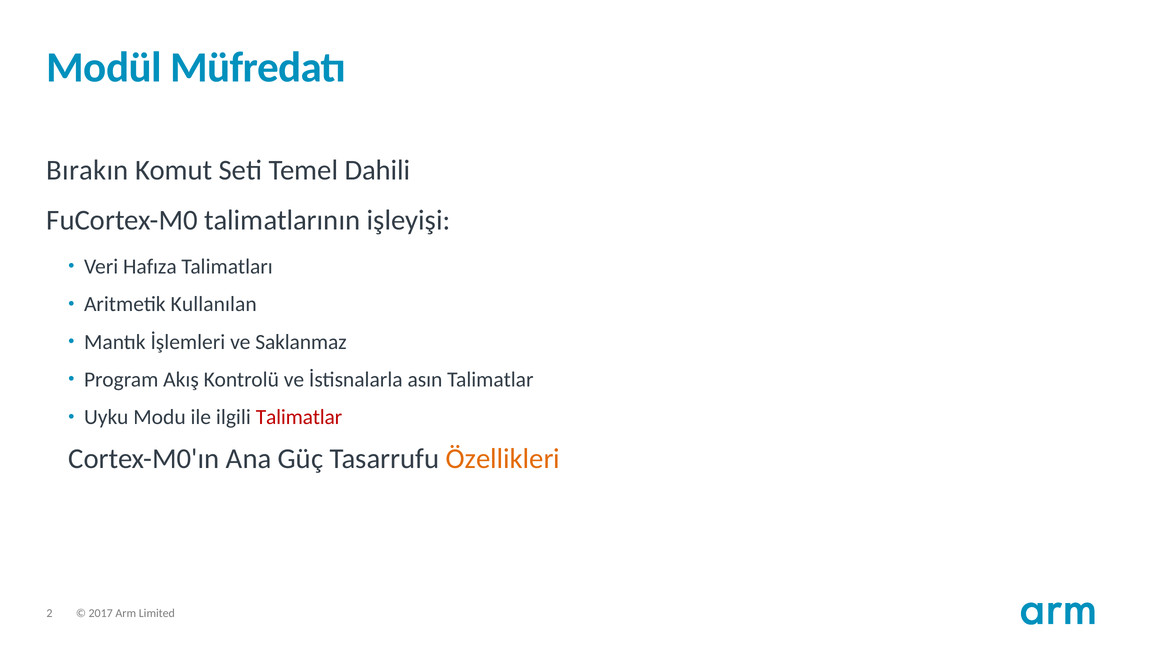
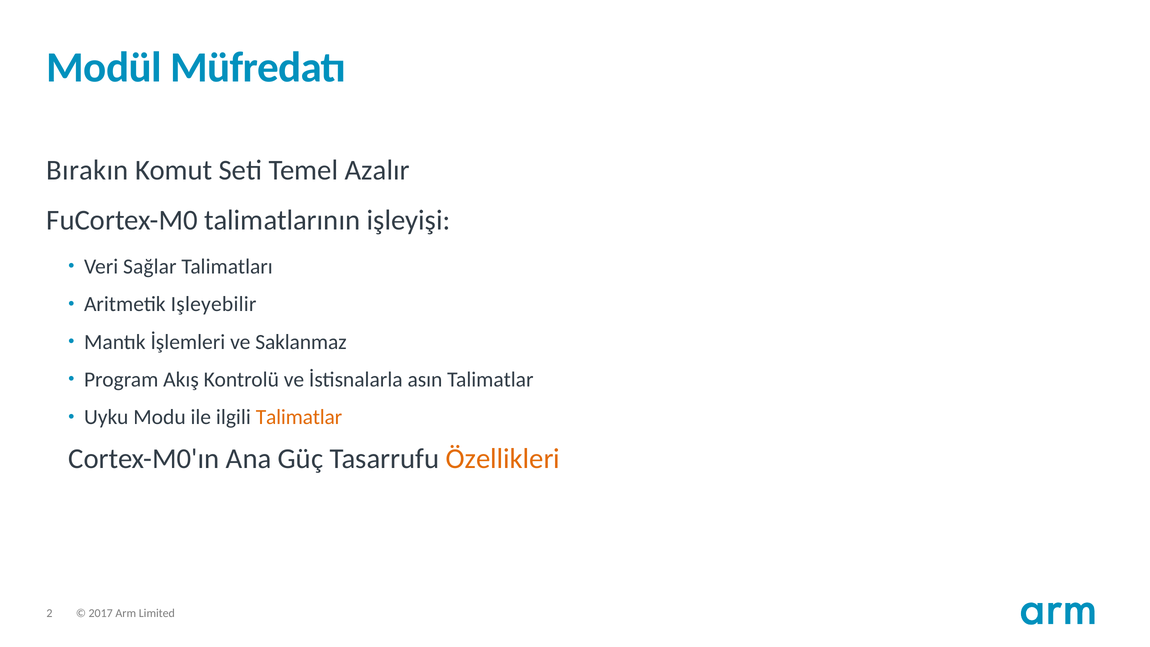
Dahili: Dahili -> Azalır
Hafıza: Hafıza -> Sağlar
Kullanılan: Kullanılan -> Işleyebilir
Talimatlar at (299, 417) colour: red -> orange
